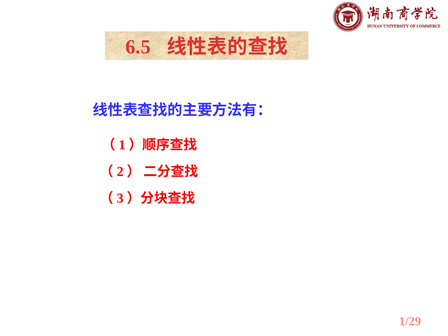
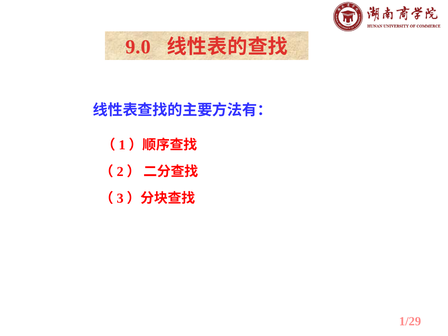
6.5: 6.5 -> 9.0
